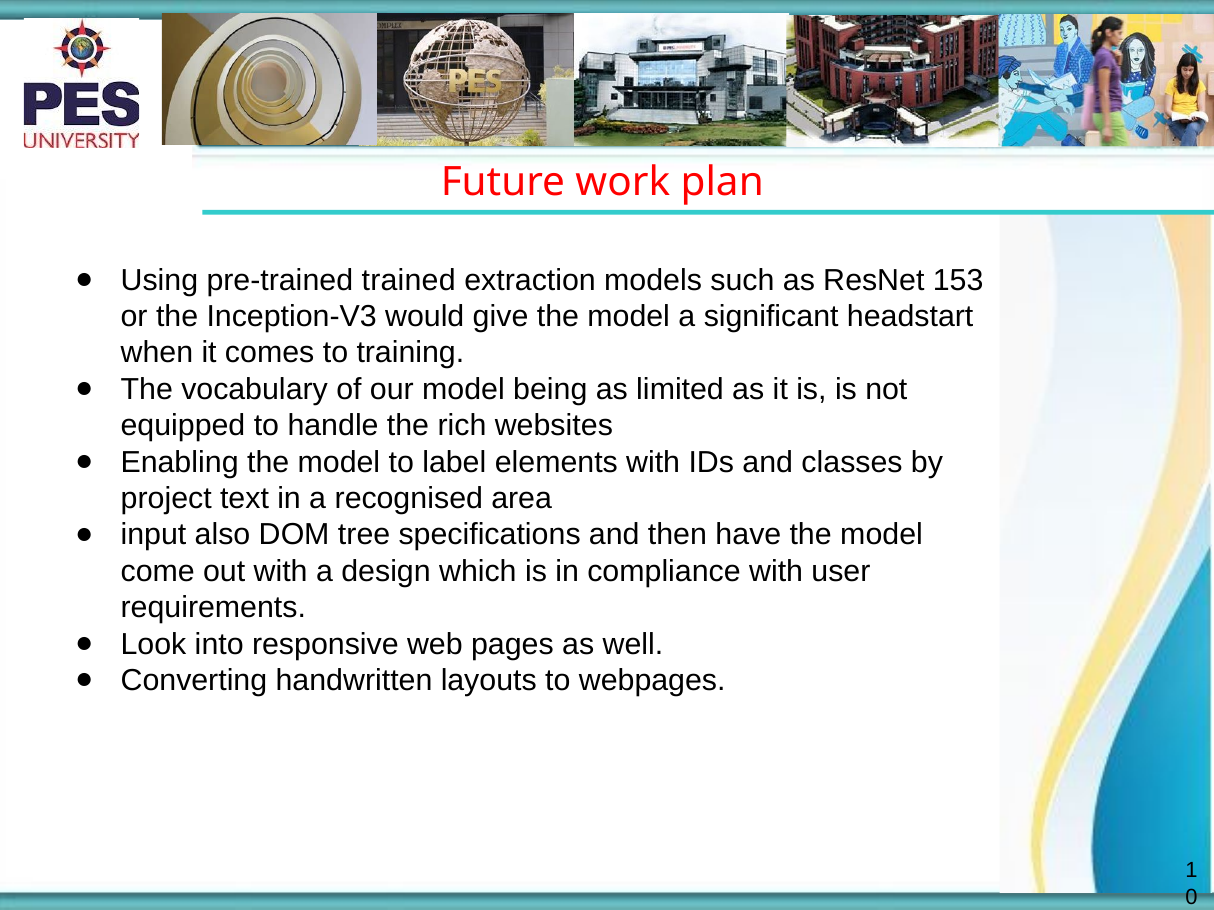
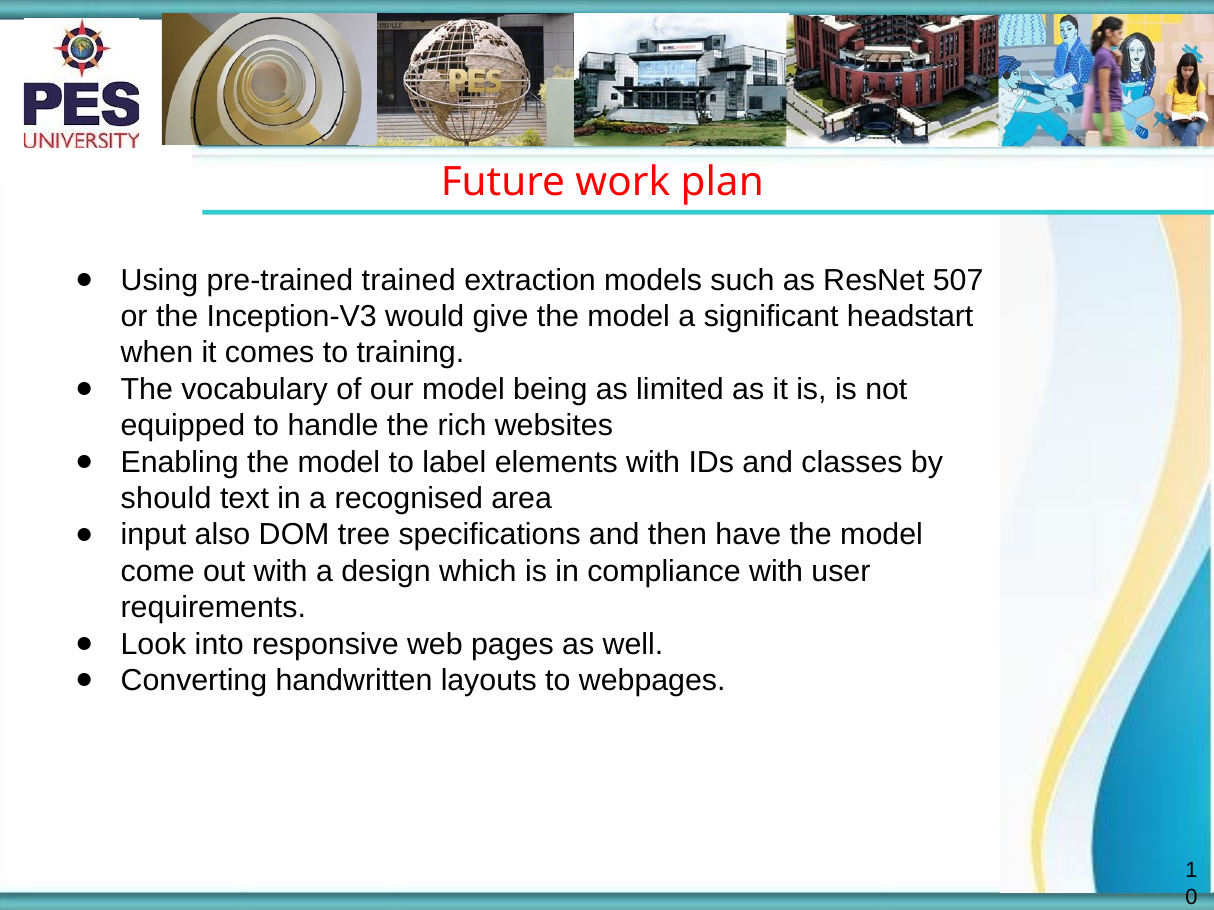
153: 153 -> 507
project: project -> should
